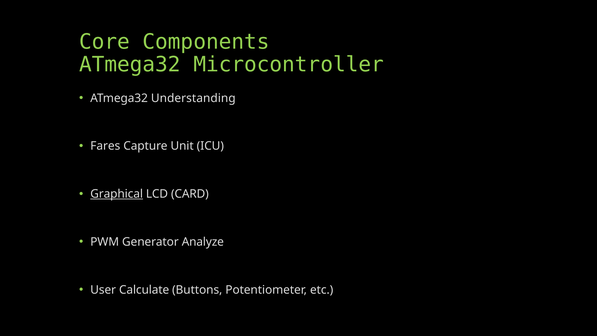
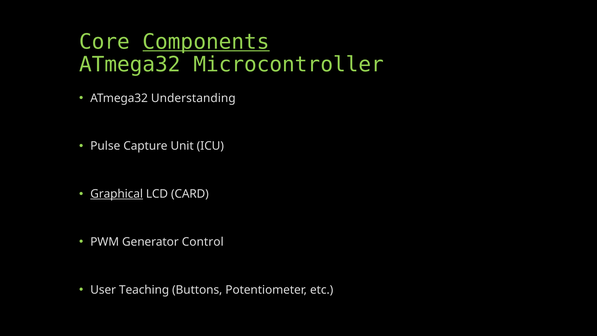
Components underline: none -> present
Fares: Fares -> Pulse
Analyze: Analyze -> Control
Calculate: Calculate -> Teaching
